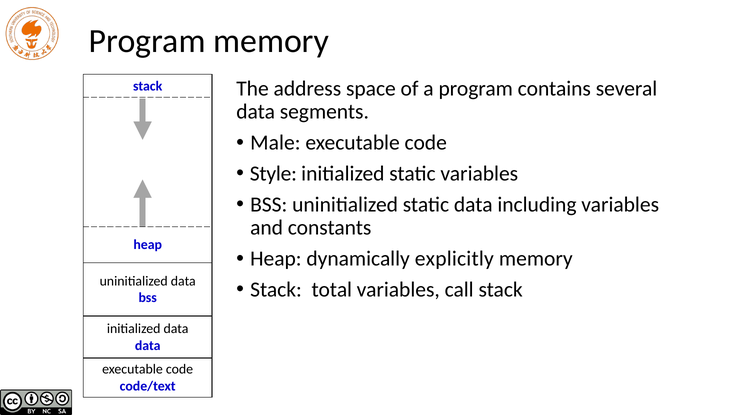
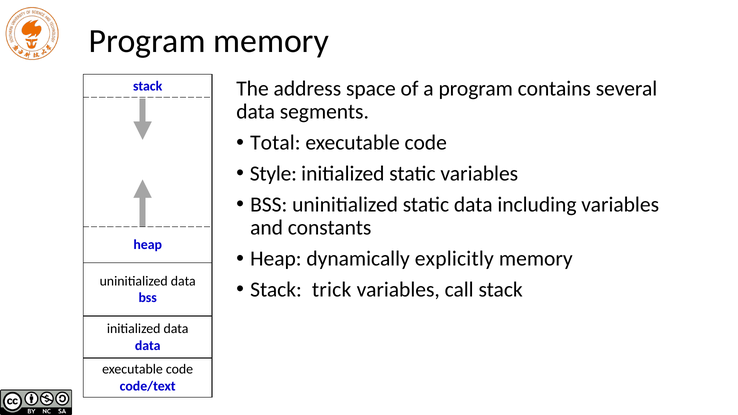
Male: Male -> Total
total: total -> trick
